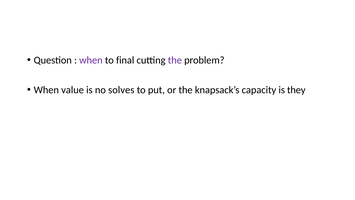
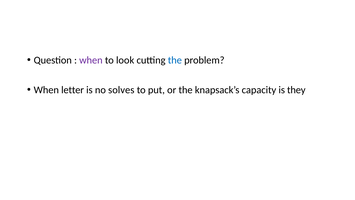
final: final -> look
the at (175, 60) colour: purple -> blue
value: value -> letter
